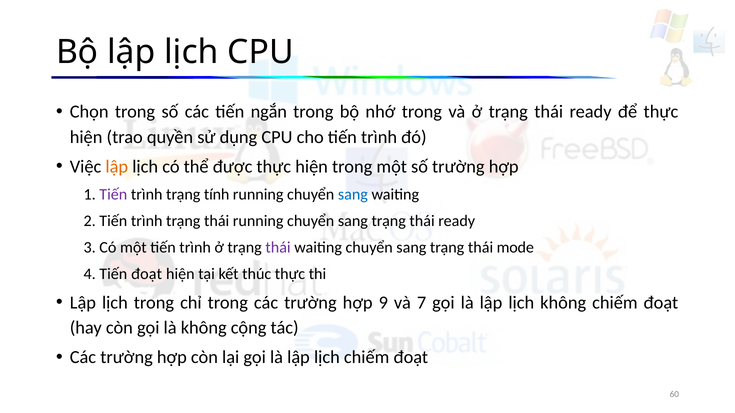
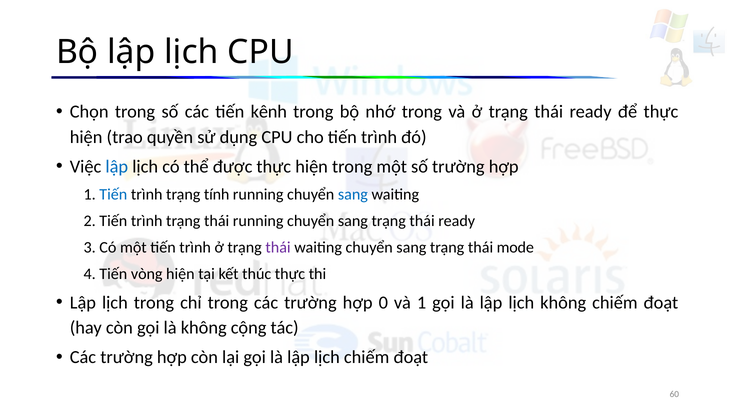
ngắn: ngắn -> kênh
lập at (117, 167) colour: orange -> blue
Tiến at (113, 195) colour: purple -> blue
Tiến đoạt: đoạt -> vòng
9: 9 -> 0
và 7: 7 -> 1
